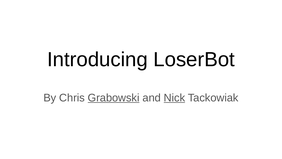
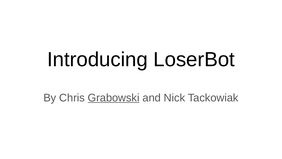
Nick underline: present -> none
